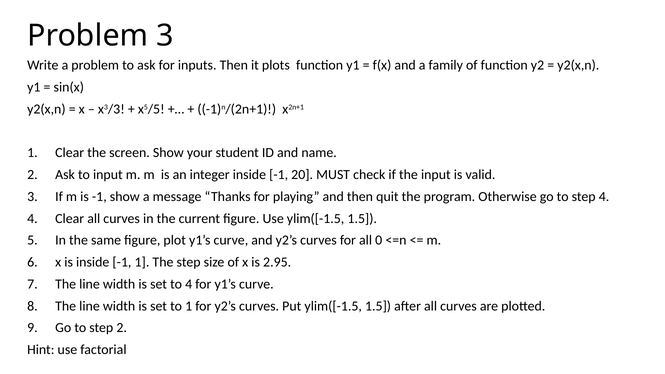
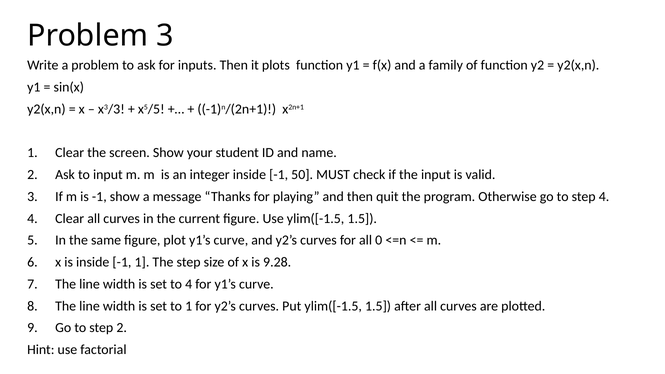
20: 20 -> 50
2.95: 2.95 -> 9.28
